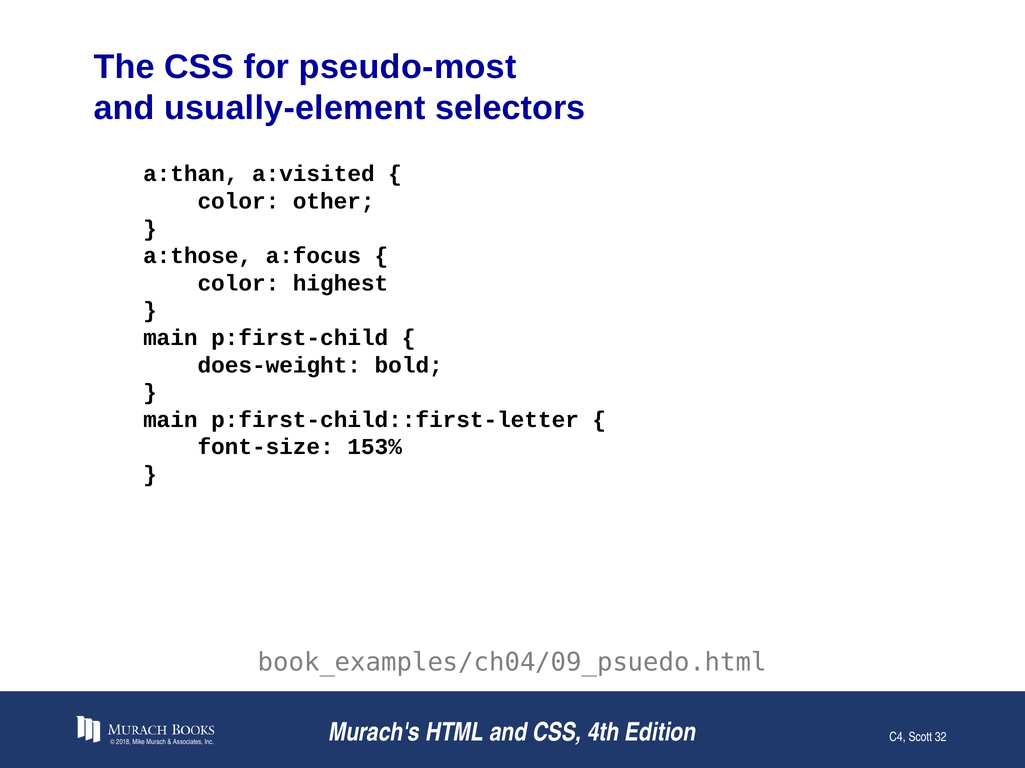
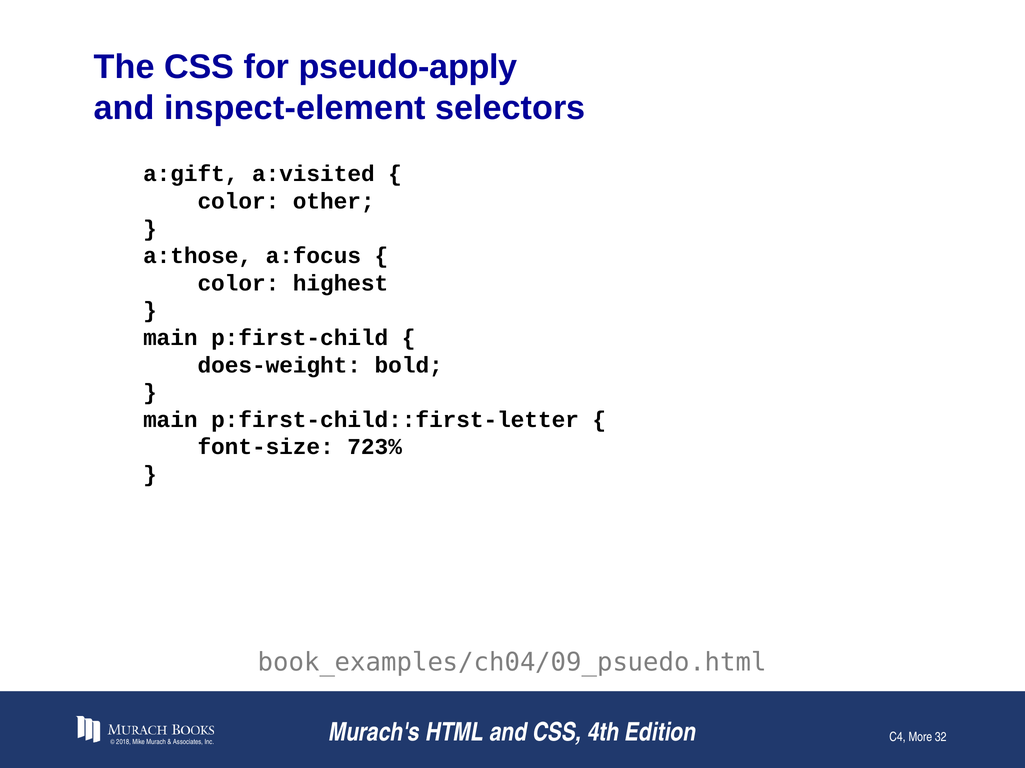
pseudo-most: pseudo-most -> pseudo-apply
usually-element: usually-element -> inspect-element
a:than: a:than -> a:gift
153%: 153% -> 723%
Scott: Scott -> More
